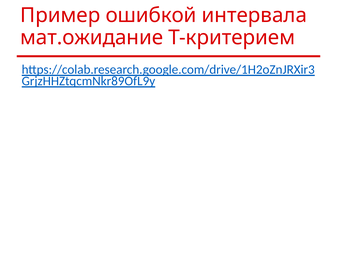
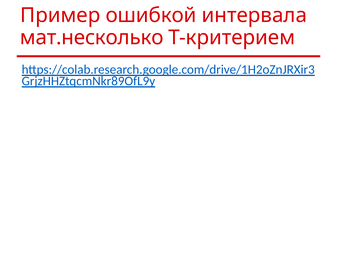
мат.ожидание: мат.ожидание -> мат.несколько
